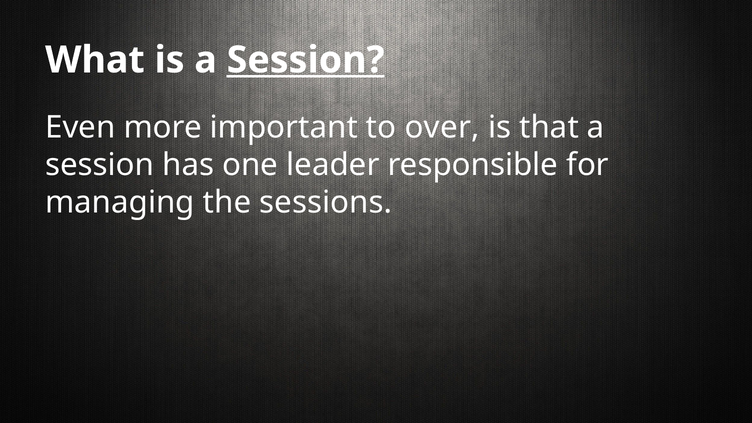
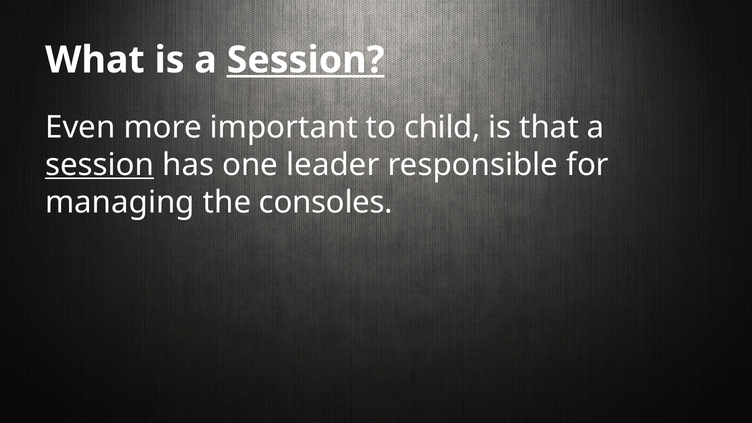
over: over -> child
session at (100, 165) underline: none -> present
sessions: sessions -> consoles
